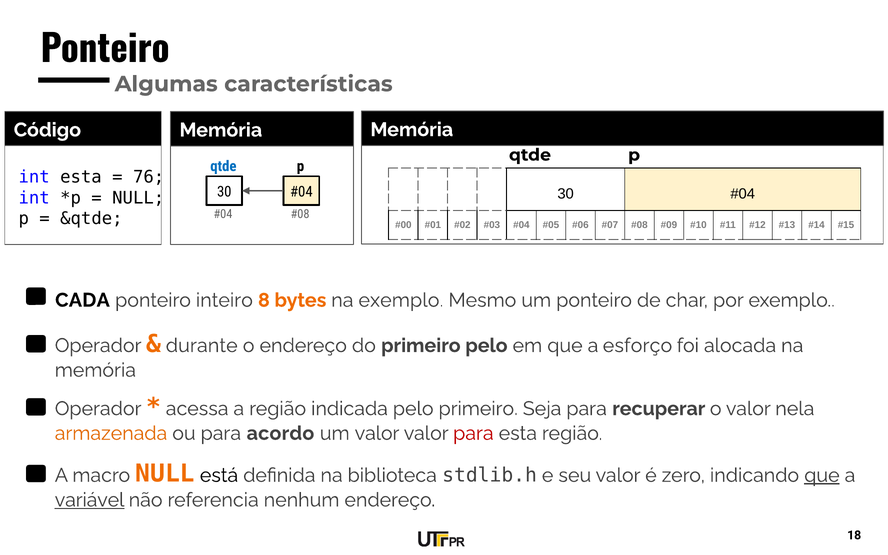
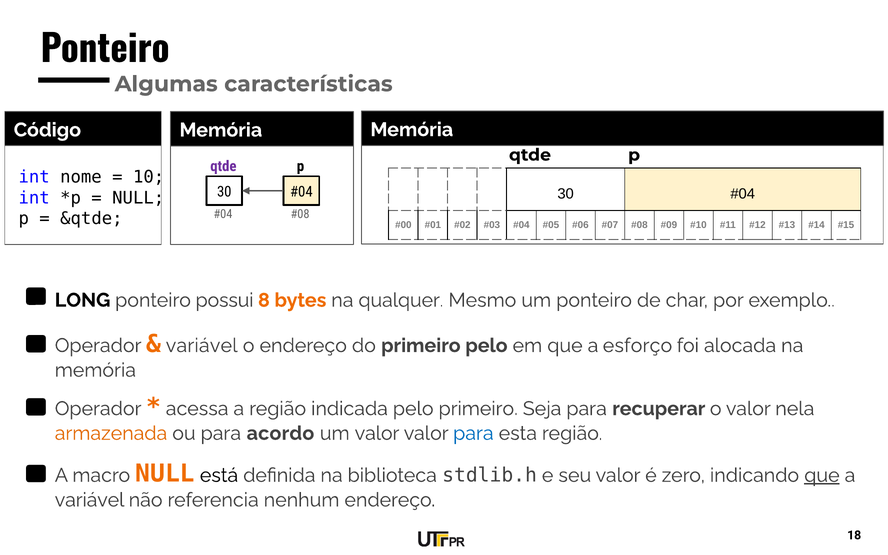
qtde at (223, 166) colour: blue -> purple
int esta: esta -> nome
76: 76 -> 10
CADA: CADA -> LONG
inteiro: inteiro -> possui
na exemplo: exemplo -> qualquer
durante at (202, 346): durante -> variável
para at (473, 433) colour: red -> blue
variável at (90, 500) underline: present -> none
